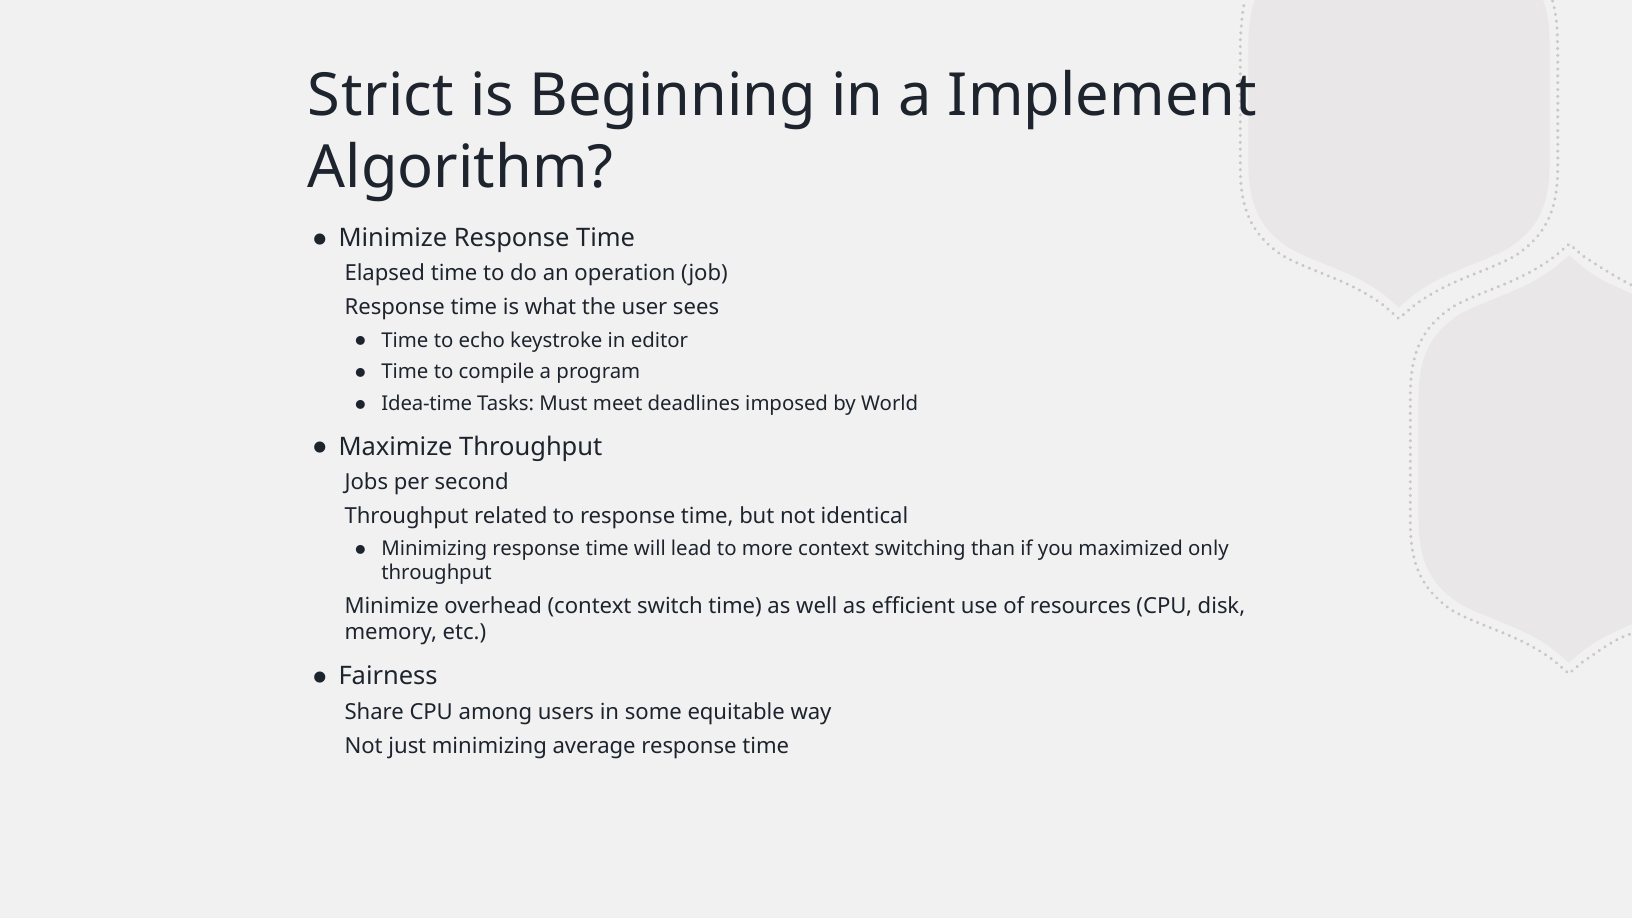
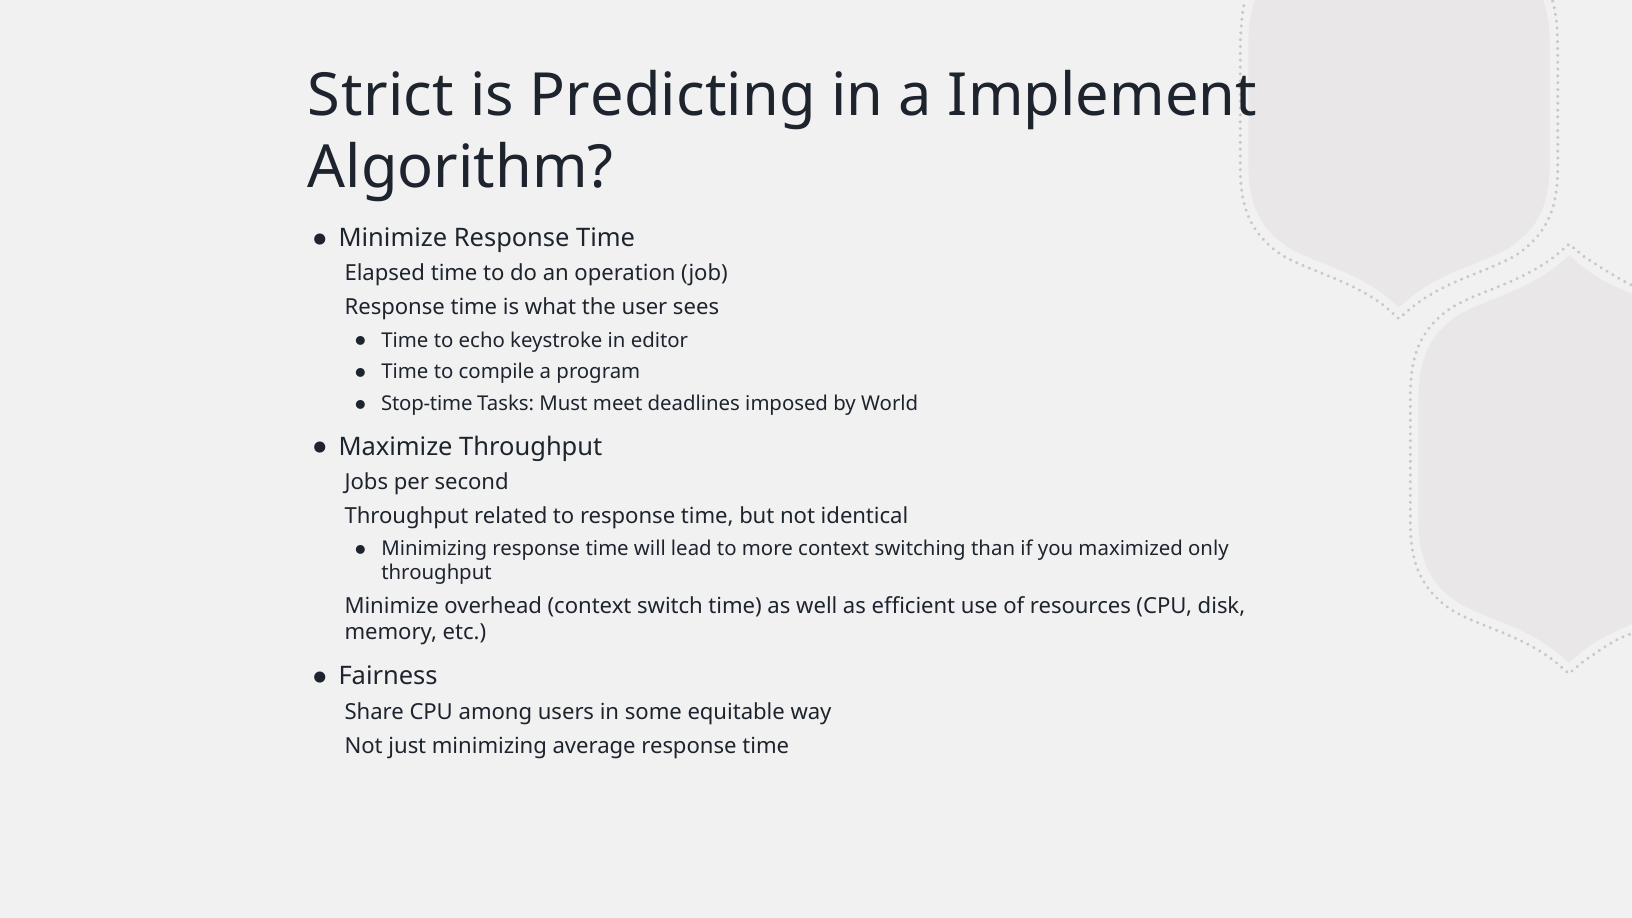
Beginning: Beginning -> Predicting
Idea-time: Idea-time -> Stop-time
